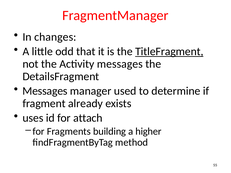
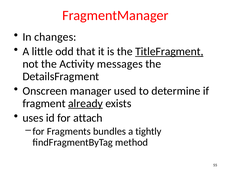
Messages at (45, 91): Messages -> Onscreen
already underline: none -> present
building: building -> bundles
higher: higher -> tightly
